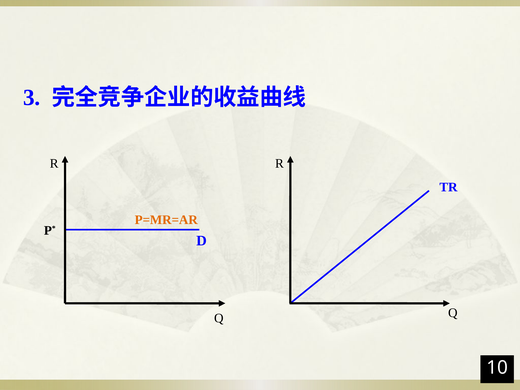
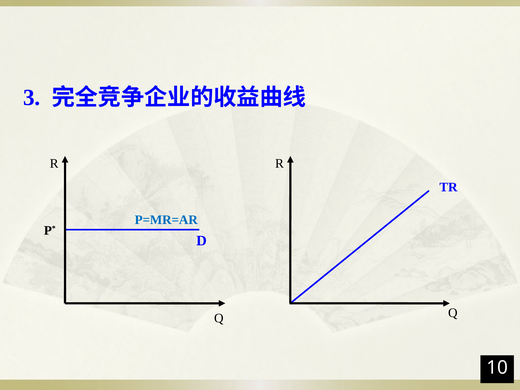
P=MR=AR colour: orange -> blue
